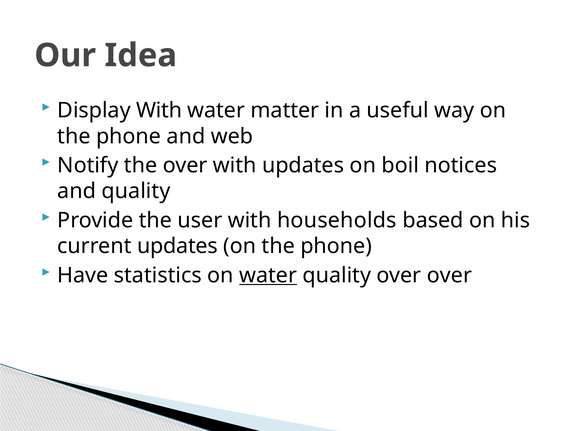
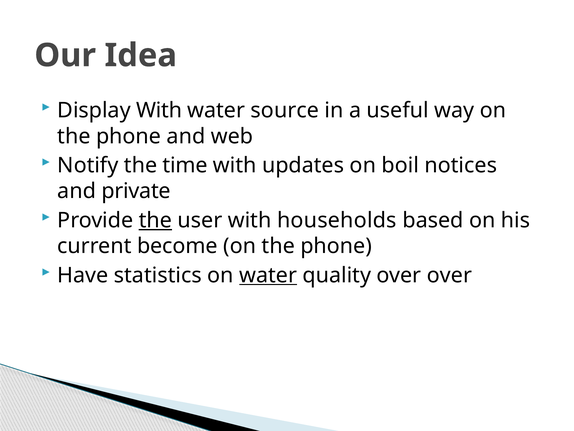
matter: matter -> source
the over: over -> time
and quality: quality -> private
the at (155, 220) underline: none -> present
current updates: updates -> become
